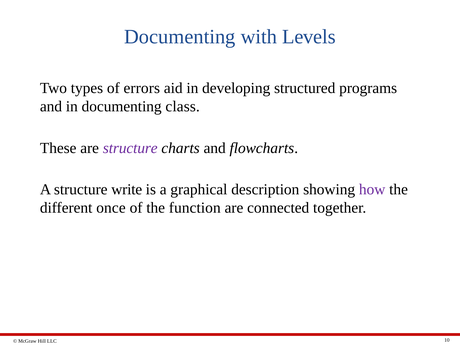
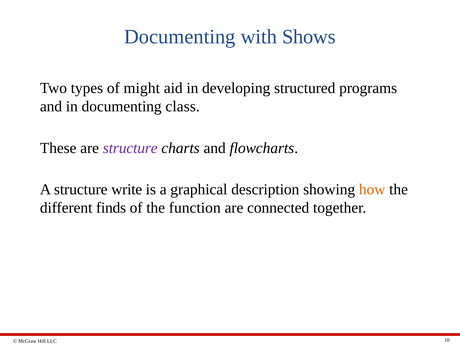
Levels: Levels -> Shows
errors: errors -> might
how colour: purple -> orange
once: once -> finds
